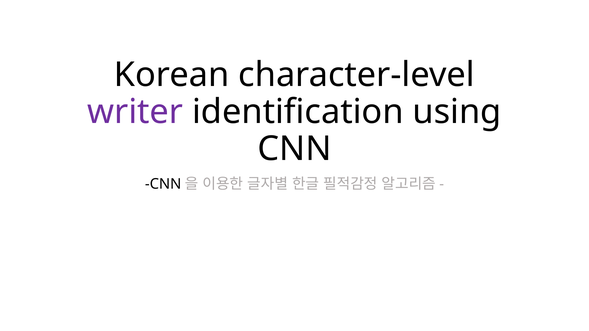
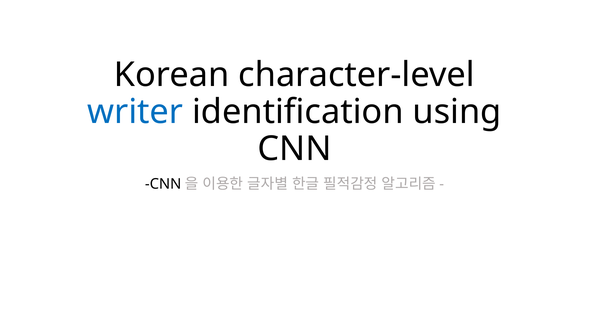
writer colour: purple -> blue
